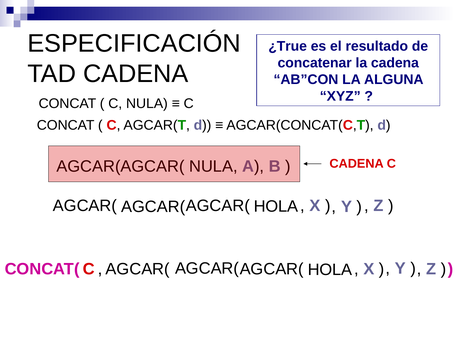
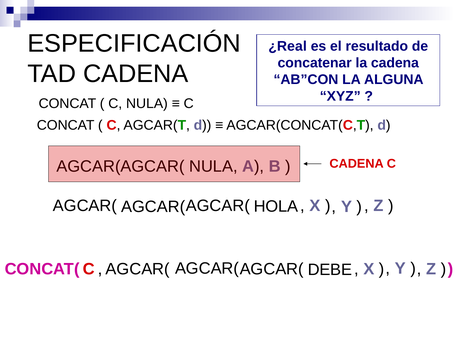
¿True: ¿True -> ¿Real
C HOLA: HOLA -> DEBE
